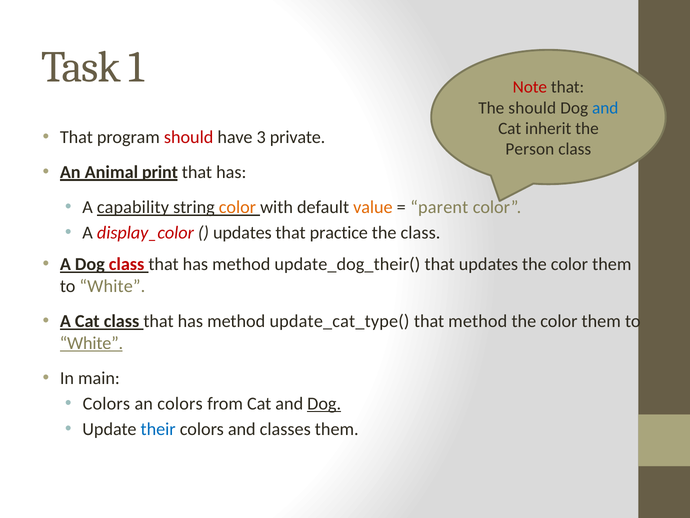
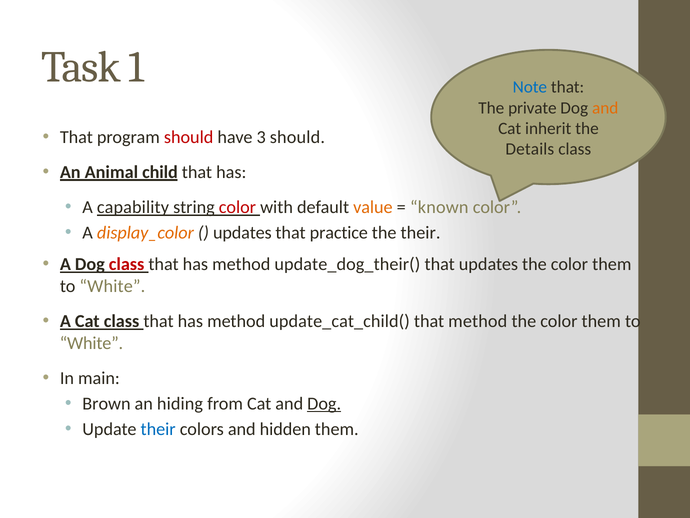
Note colour: red -> blue
The should: should -> private
and at (605, 108) colour: blue -> orange
3 private: private -> should
Person: Person -> Details
print: print -> child
color at (237, 207) colour: orange -> red
parent: parent -> known
display_color colour: red -> orange
the class: class -> their
update_cat_type(: update_cat_type( -> update_cat_child(
White at (91, 343) underline: present -> none
Colors at (106, 403): Colors -> Brown
an colors: colors -> hiding
classes: classes -> hidden
